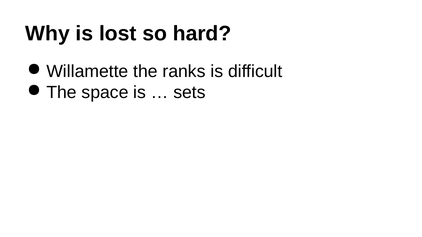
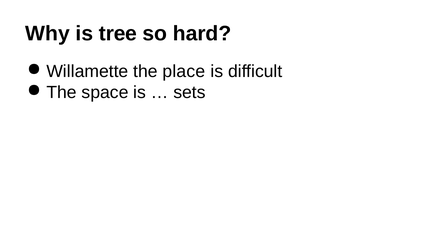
lost: lost -> tree
ranks: ranks -> place
